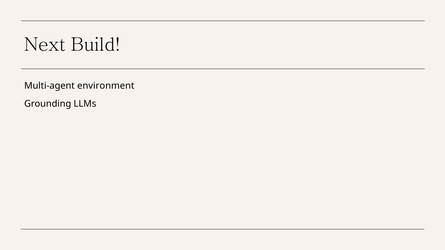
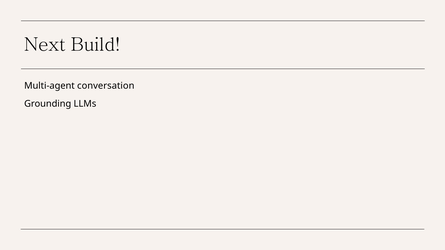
environment: environment -> conversation
